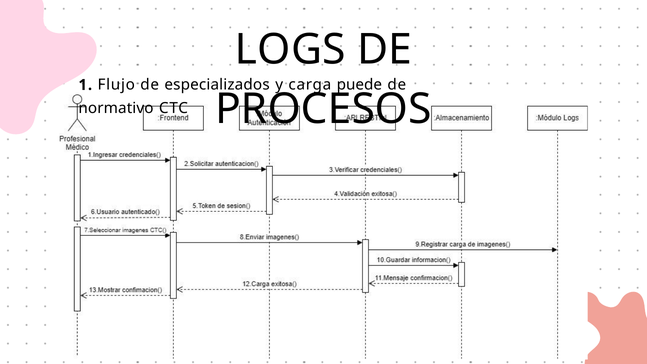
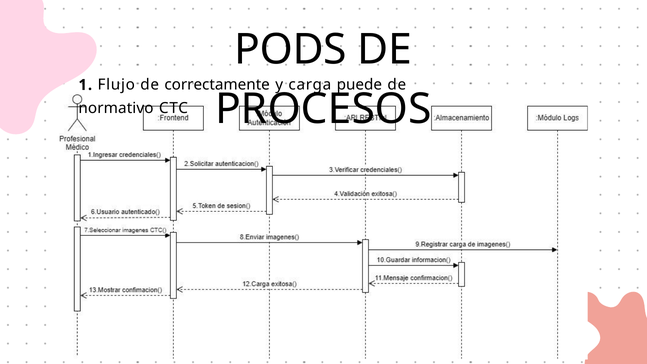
LOGS: LOGS -> PODS
especializados: especializados -> correctamente
